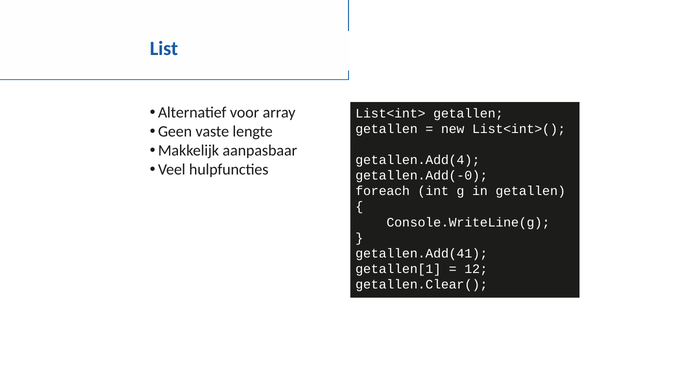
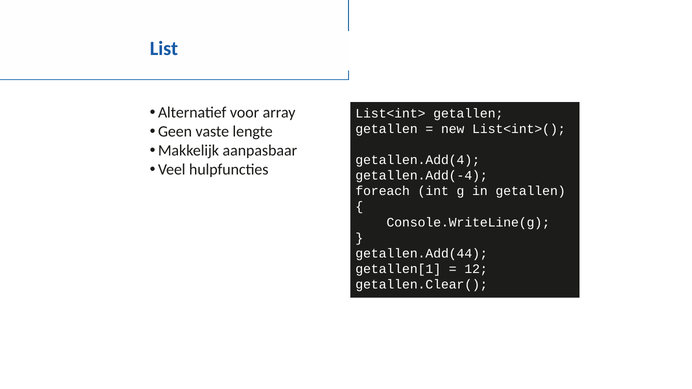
getallen.Add(-0: getallen.Add(-0 -> getallen.Add(-4
getallen.Add(41: getallen.Add(41 -> getallen.Add(44
